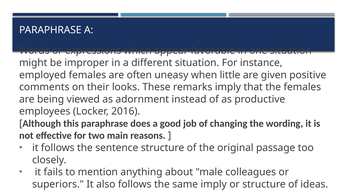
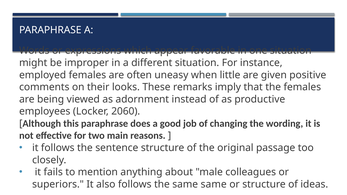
2016: 2016 -> 2060
same imply: imply -> same
